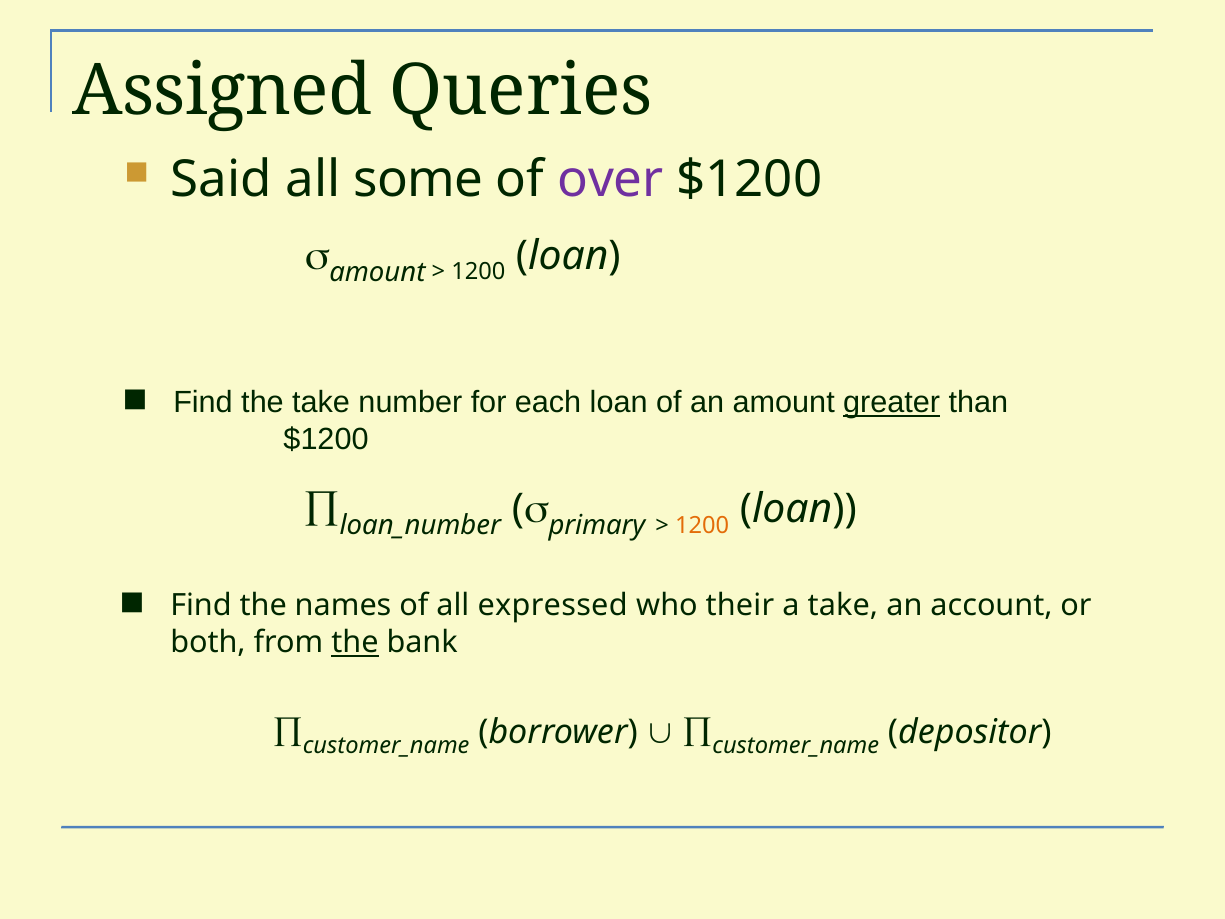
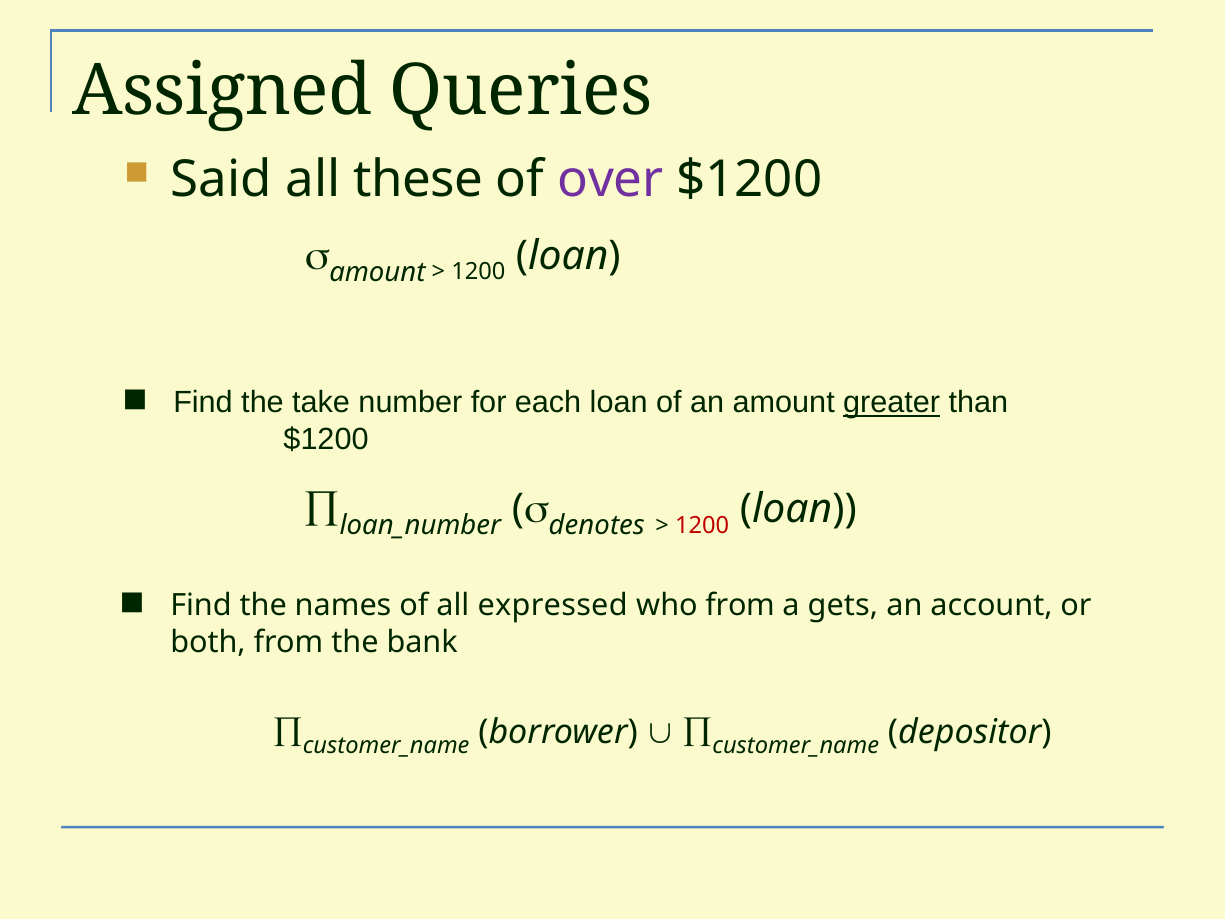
some: some -> these
primary: primary -> denotes
1200 at (702, 525) colour: orange -> red
who their: their -> from
a take: take -> gets
the at (355, 642) underline: present -> none
